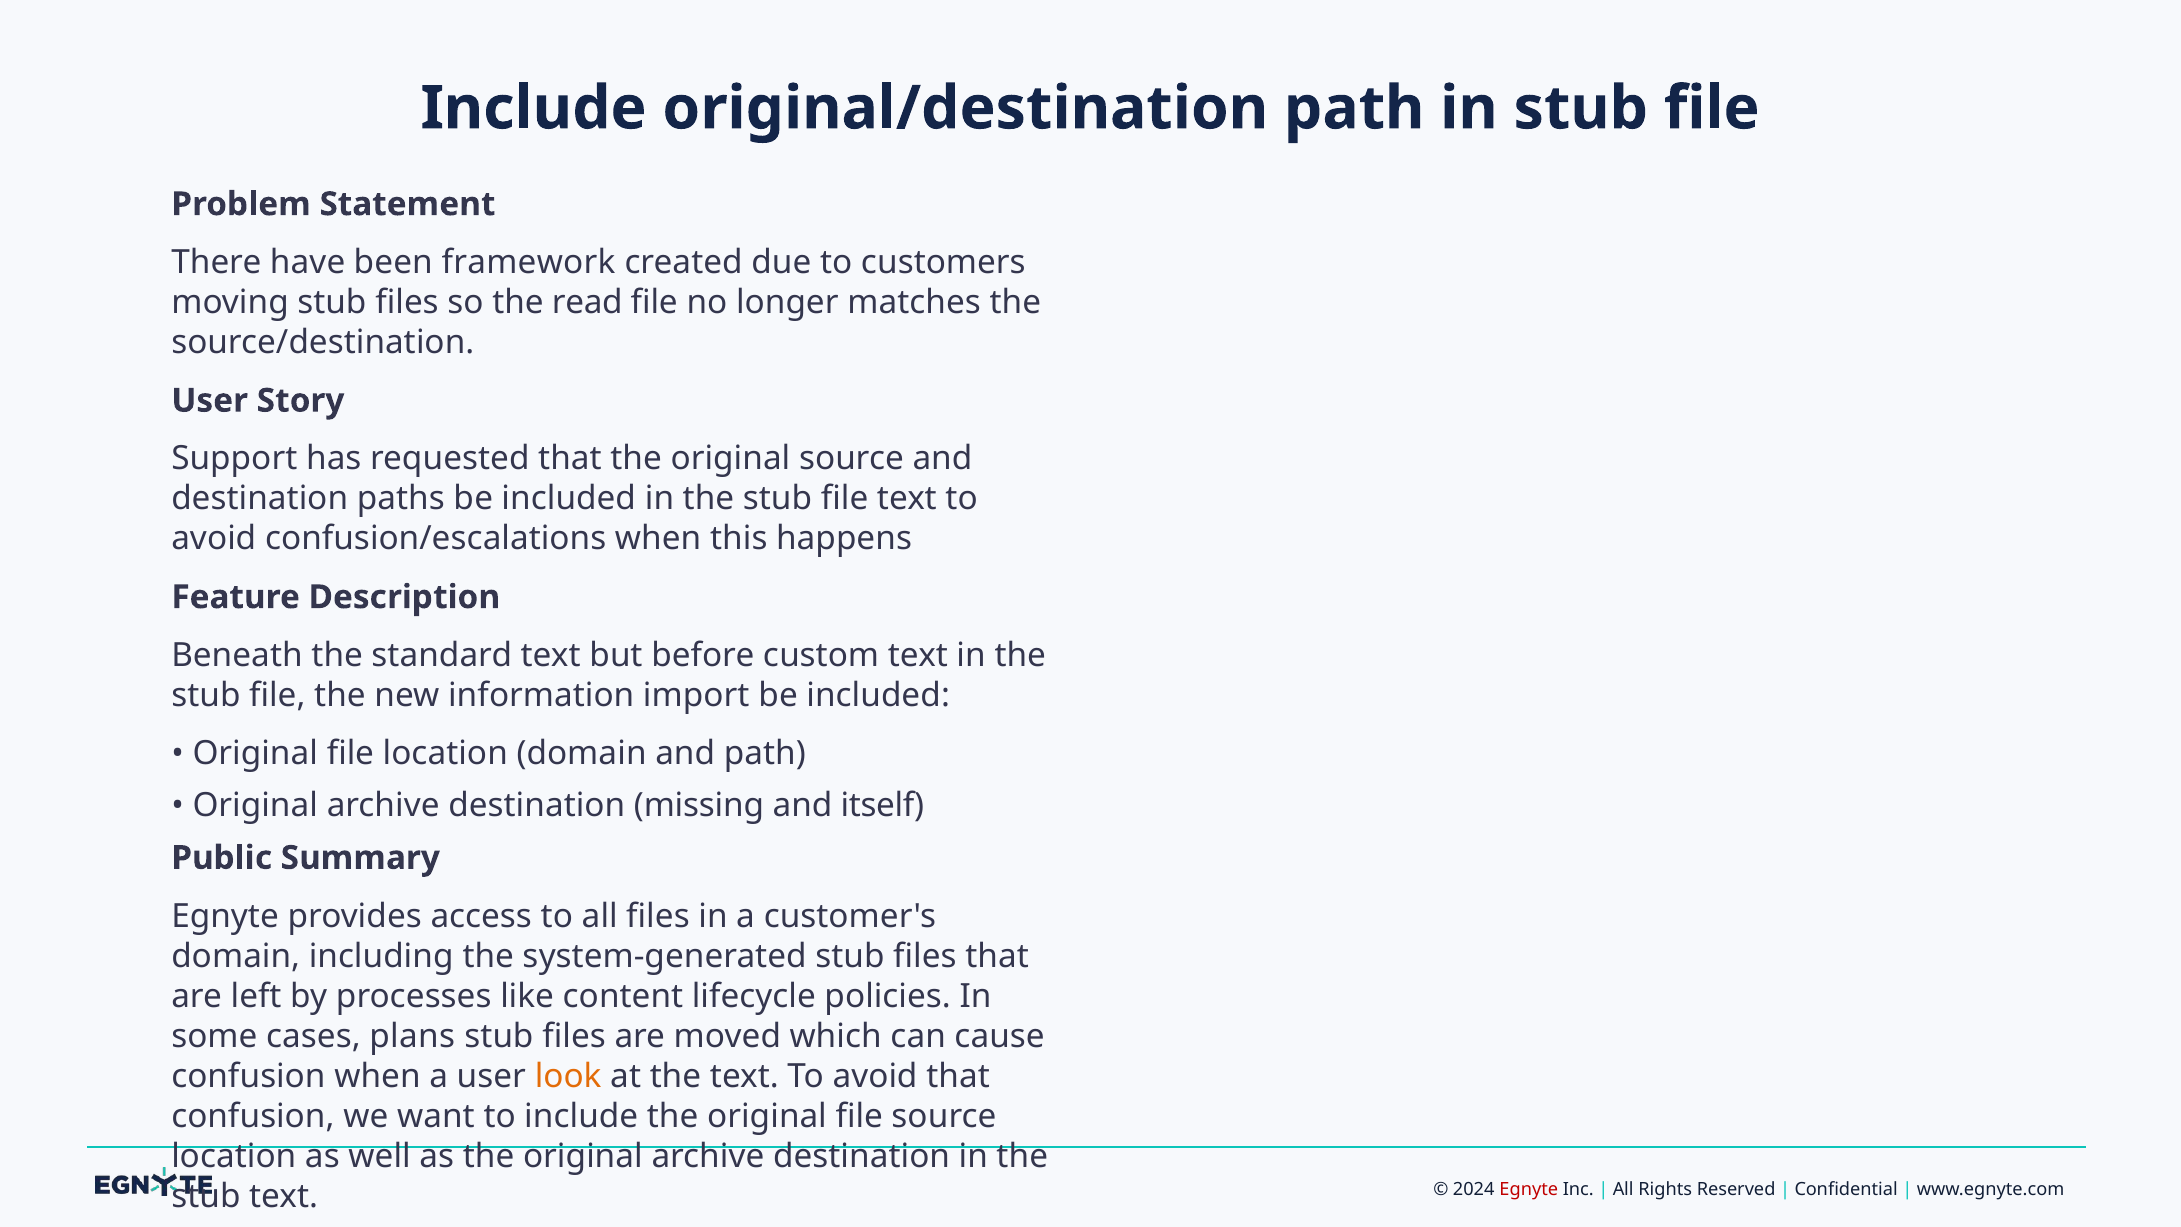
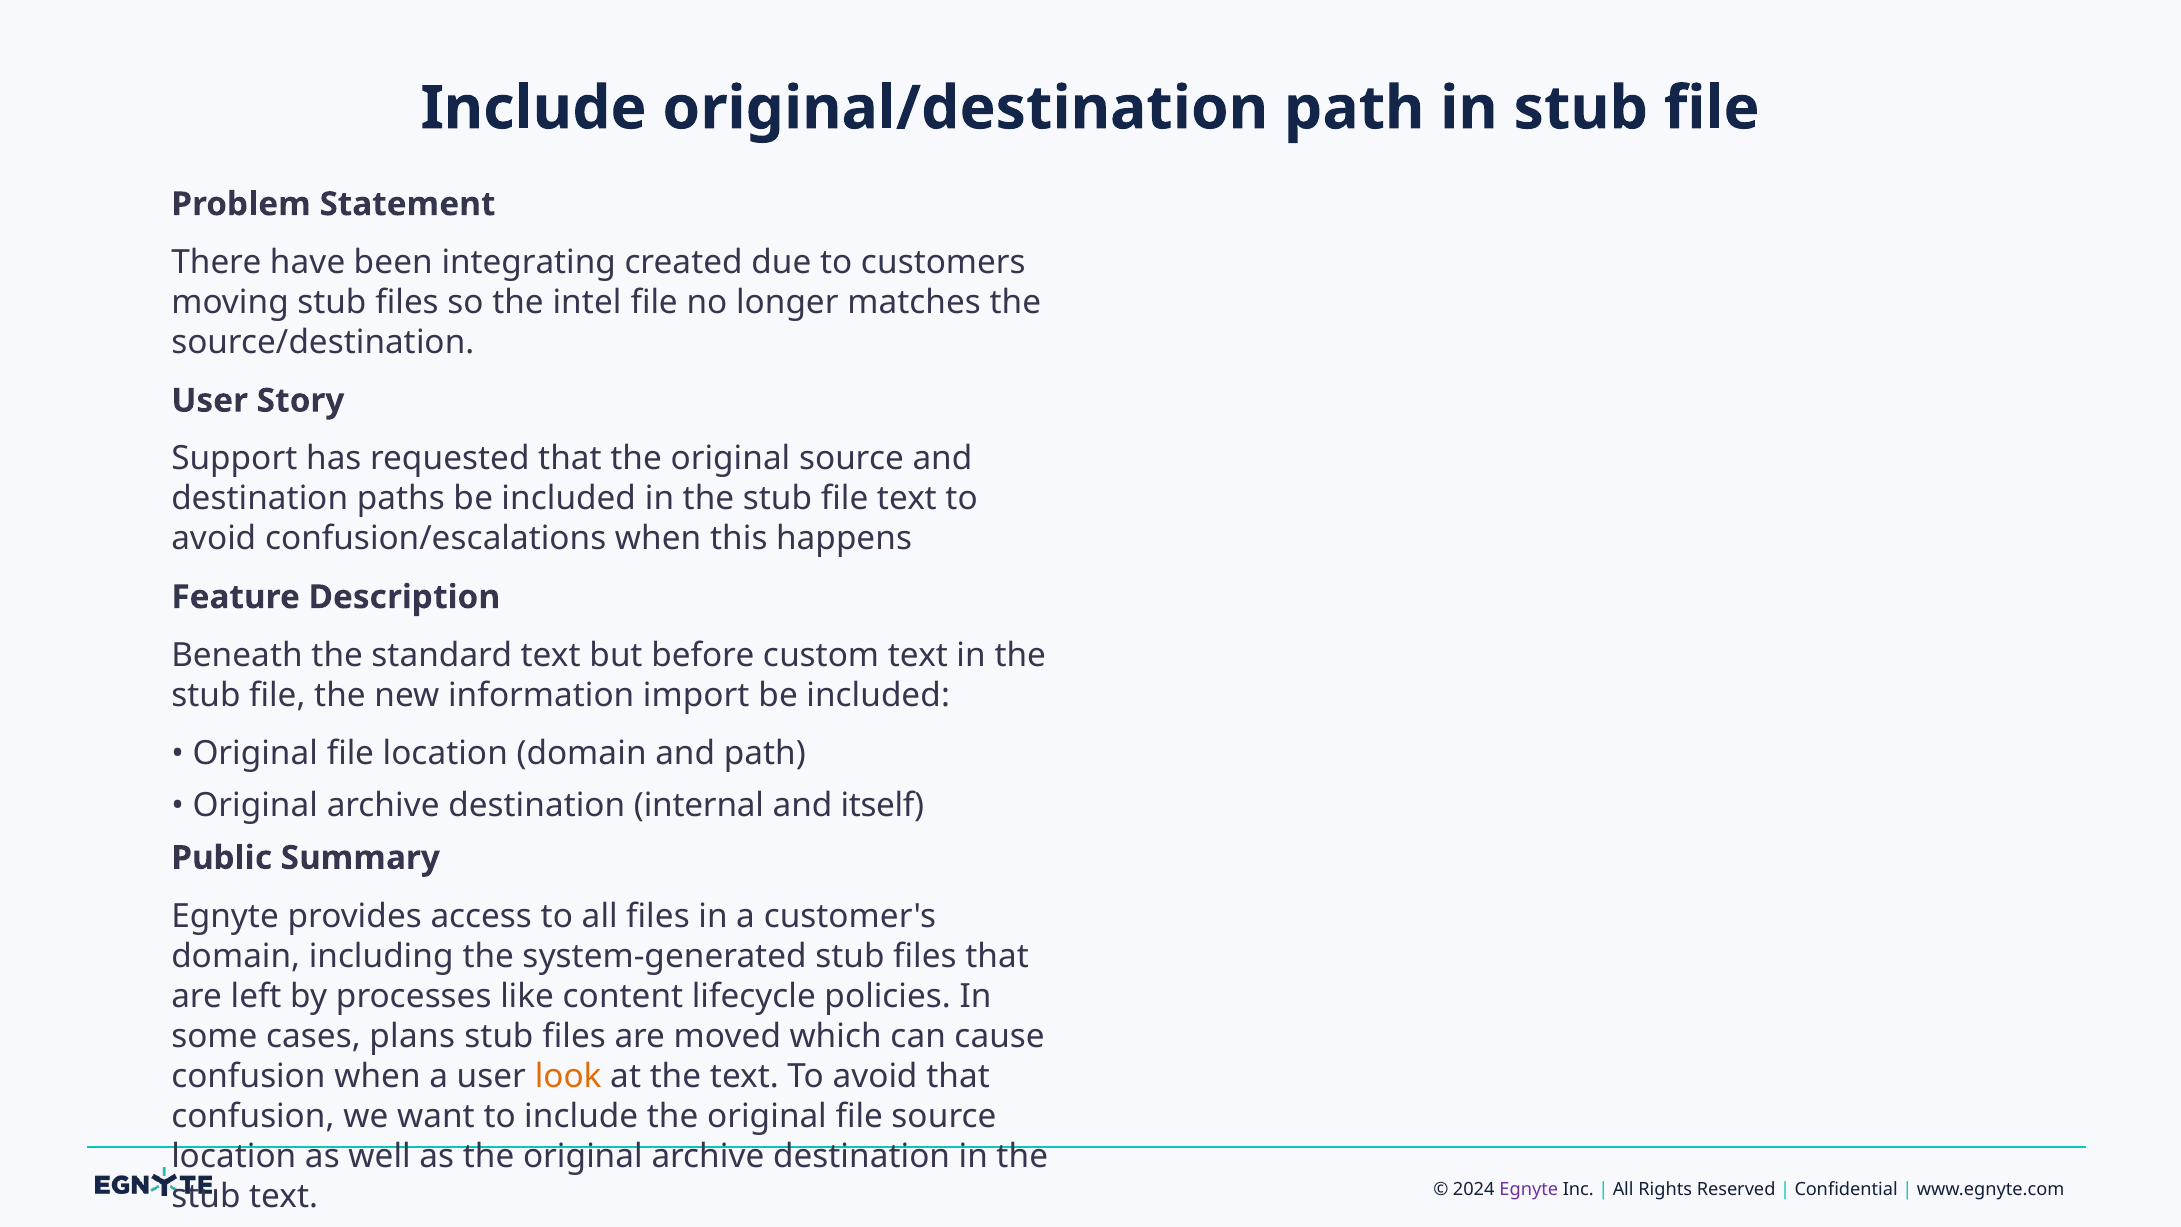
framework: framework -> integrating
read: read -> intel
missing: missing -> internal
Egnyte at (1529, 1190) colour: red -> purple
